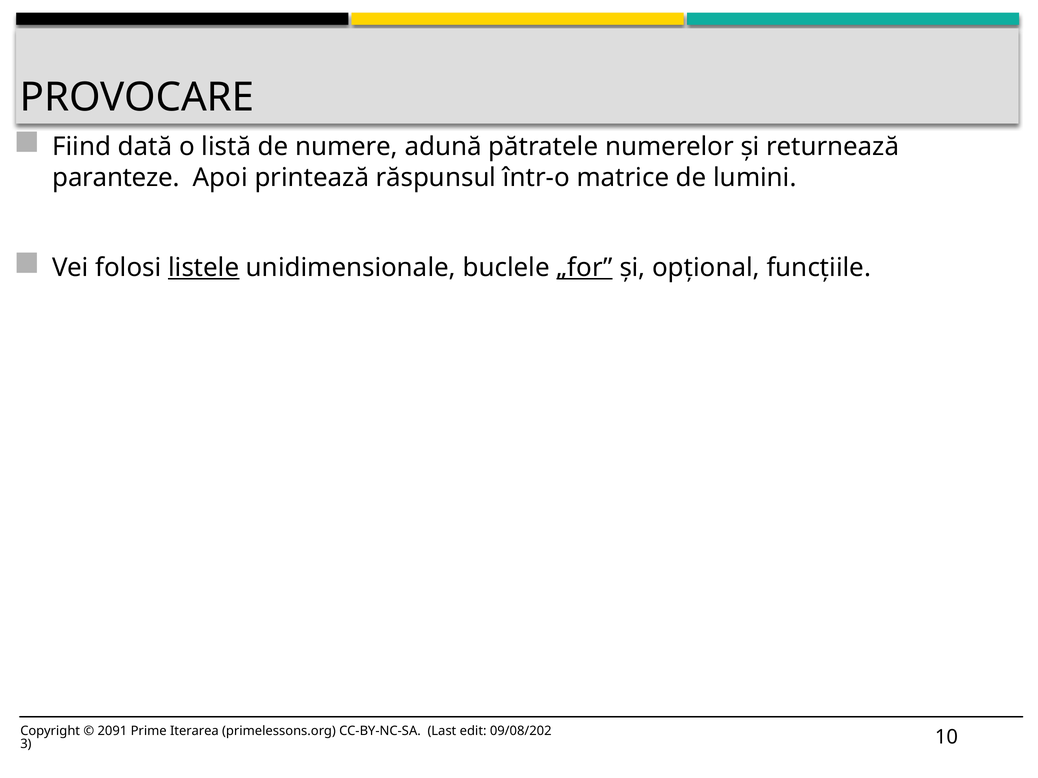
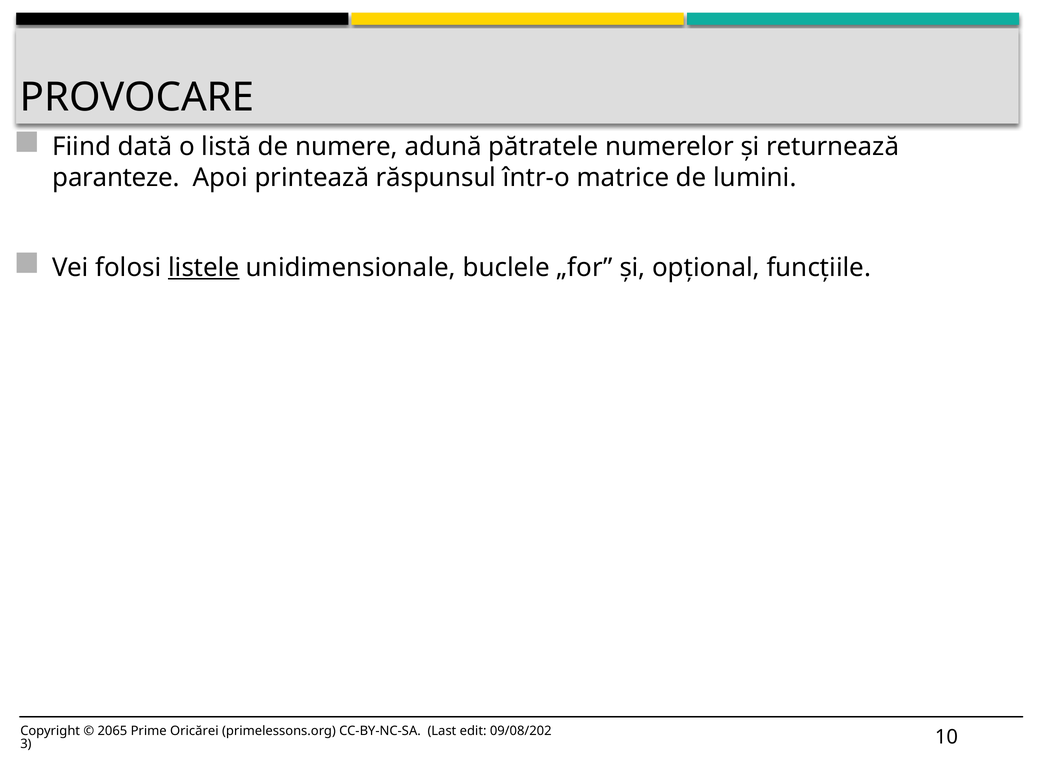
„for underline: present -> none
2091: 2091 -> 2065
Iterarea: Iterarea -> Oricărei
